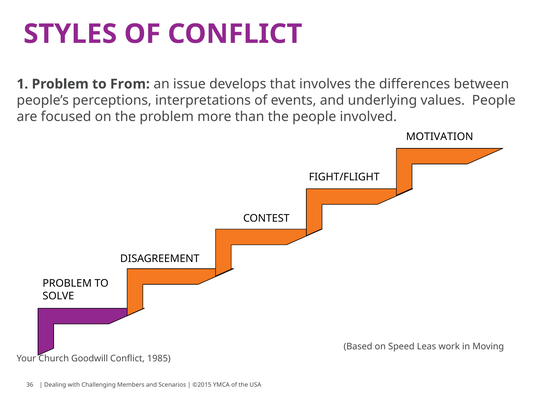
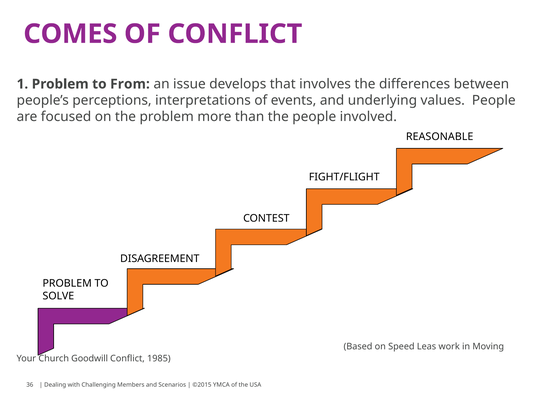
STYLES: STYLES -> COMES
MOTIVATION: MOTIVATION -> REASONABLE
